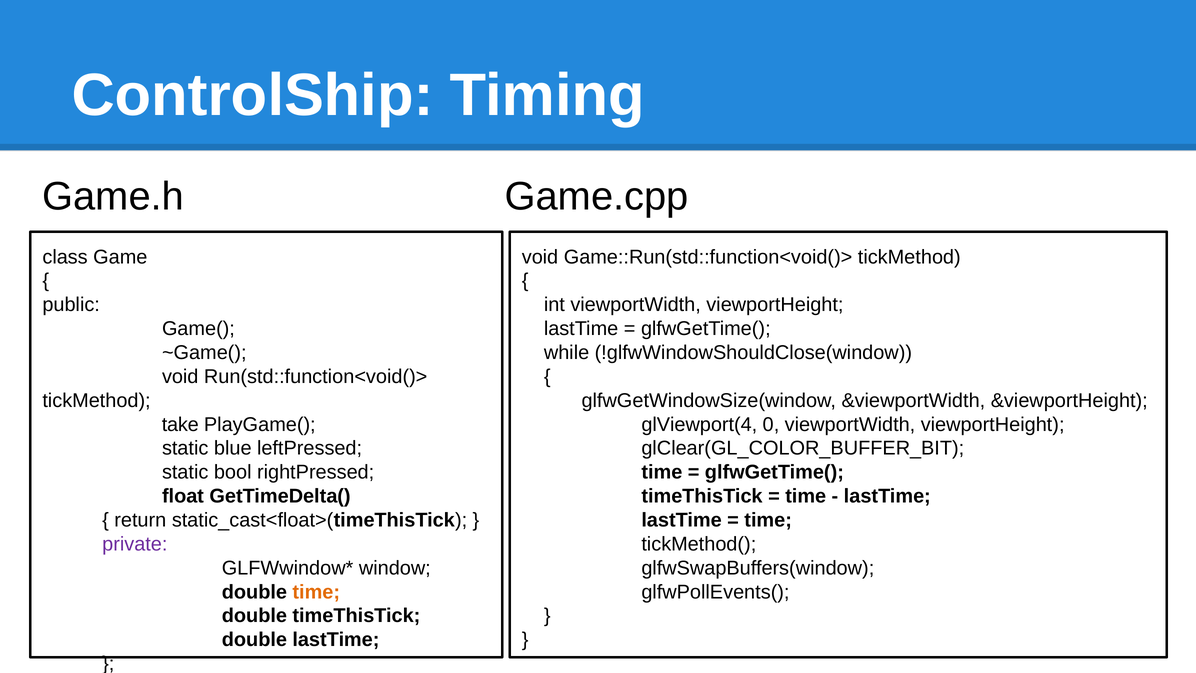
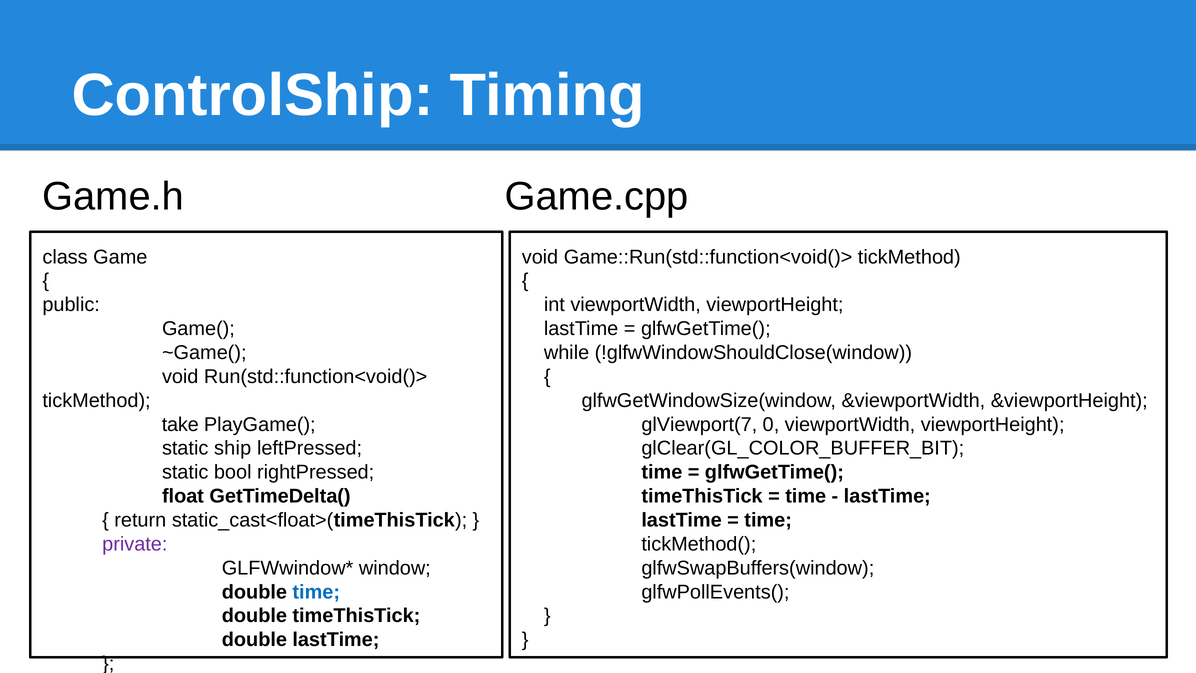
glViewport(4: glViewport(4 -> glViewport(7
blue: blue -> ship
time at (316, 592) colour: orange -> blue
